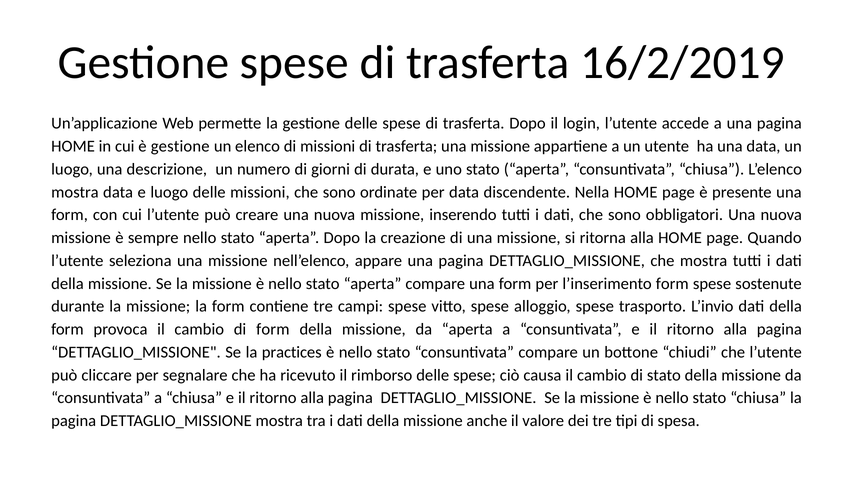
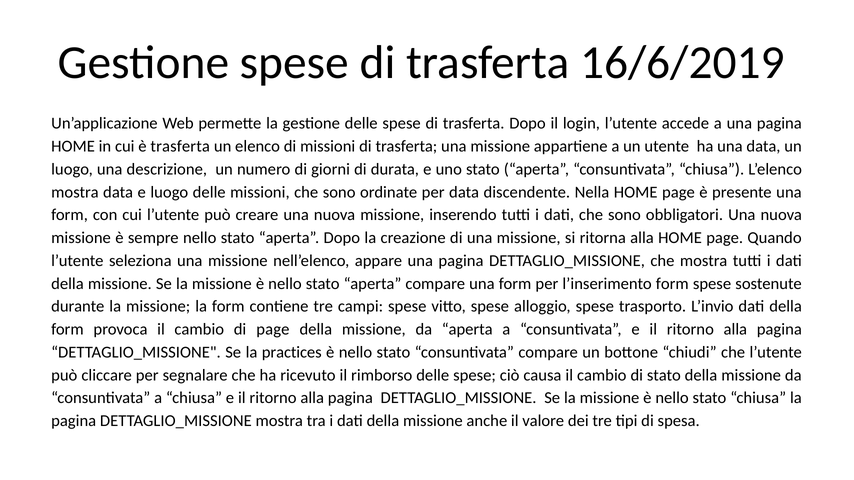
16/2/2019: 16/2/2019 -> 16/6/2019
è gestione: gestione -> trasferta
di form: form -> page
